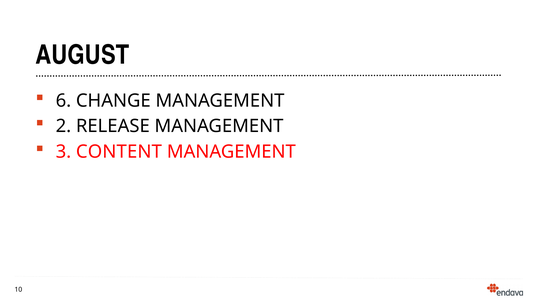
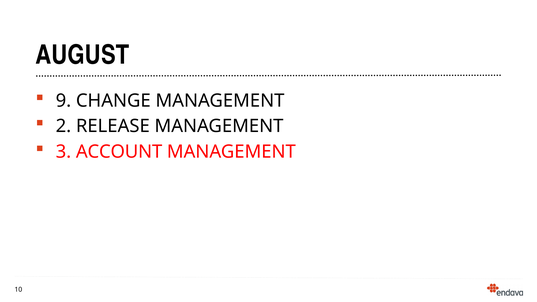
6: 6 -> 9
CONTENT: CONTENT -> ACCOUNT
